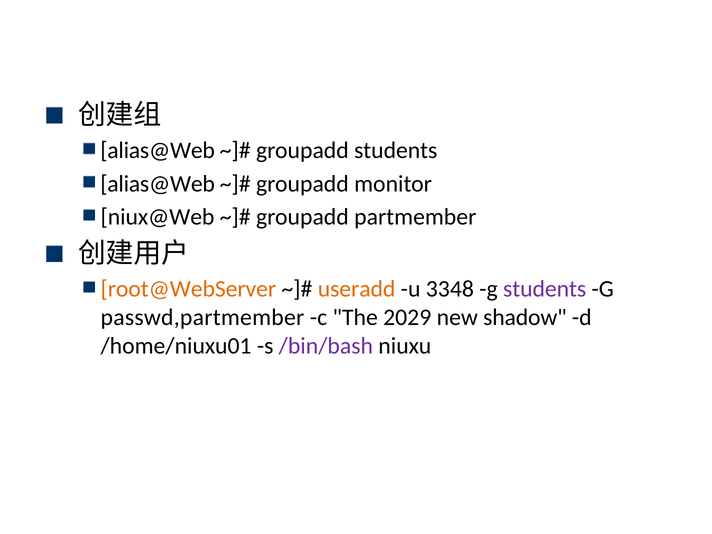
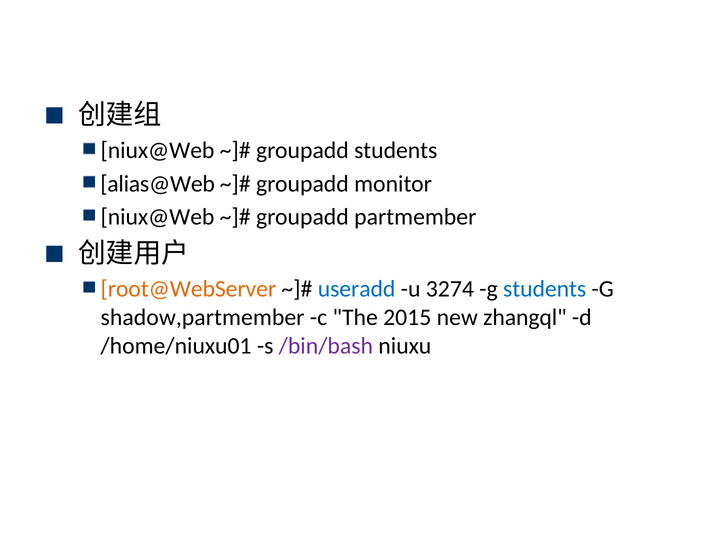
alias@Web at (158, 151): alias@Web -> niux@Web
useradd colour: orange -> blue
3348: 3348 -> 3274
students at (545, 289) colour: purple -> blue
passwd,partmember: passwd,partmember -> shadow,partmember
2029: 2029 -> 2015
shadow: shadow -> zhangql
